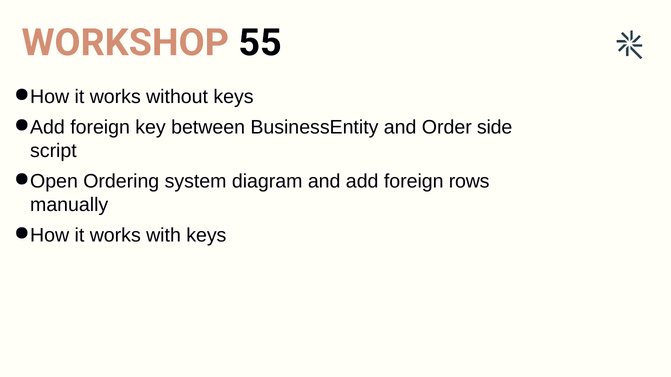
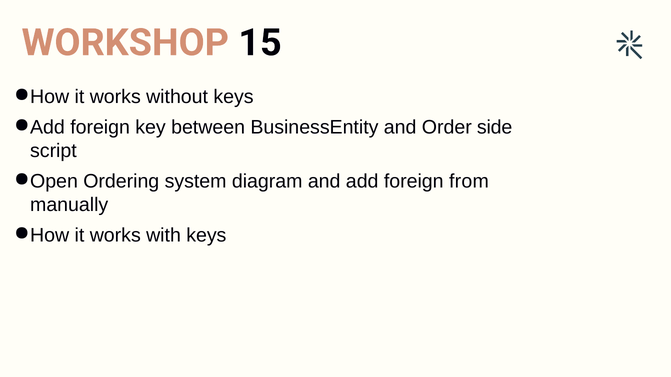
55: 55 -> 15
rows: rows -> from
